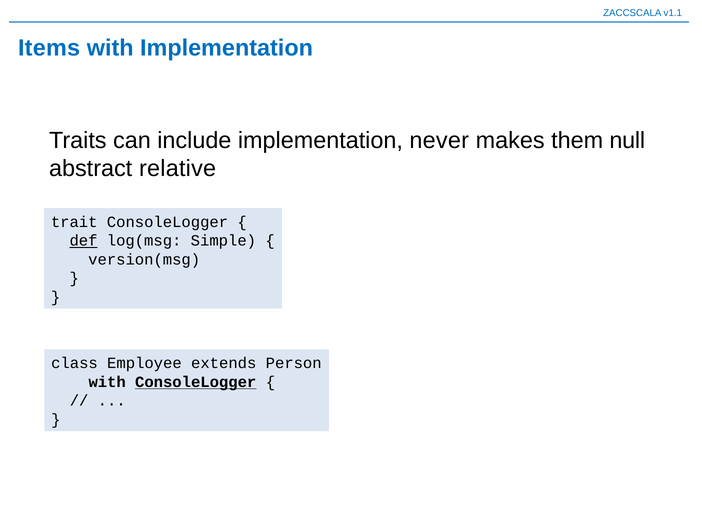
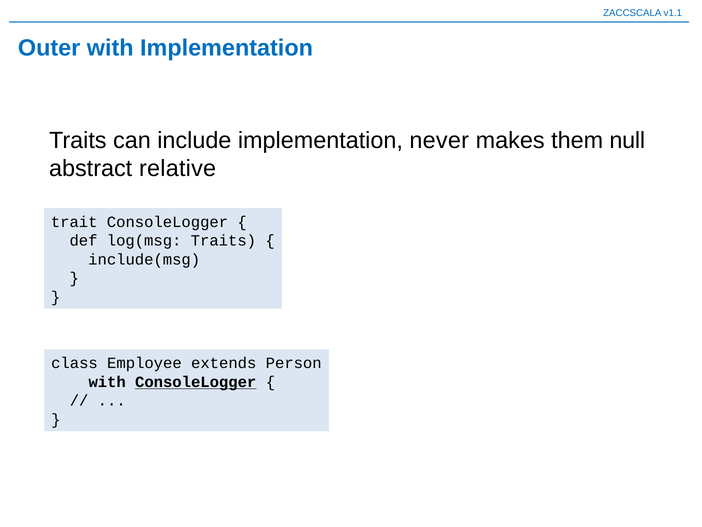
Items: Items -> Outer
def underline: present -> none
log(msg Simple: Simple -> Traits
version(msg: version(msg -> include(msg
